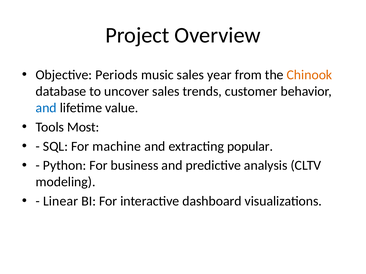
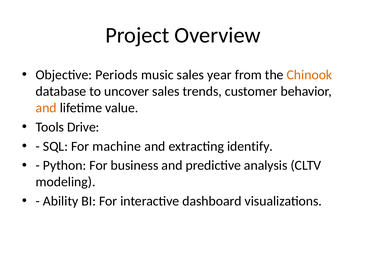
and at (46, 108) colour: blue -> orange
Most: Most -> Drive
popular: popular -> identify
Linear: Linear -> Ability
